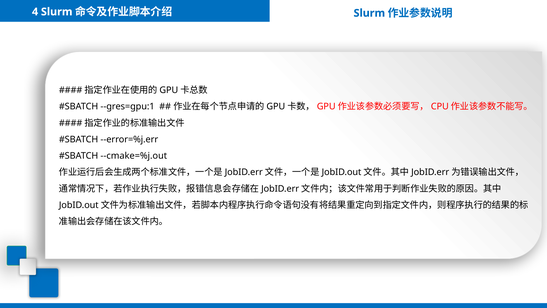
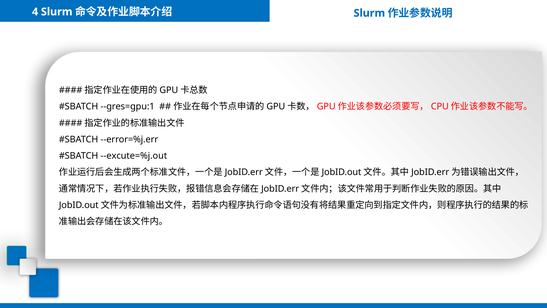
--cmake=%j.out: --cmake=%j.out -> --excute=%j.out
